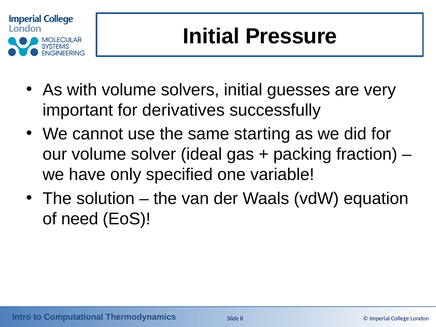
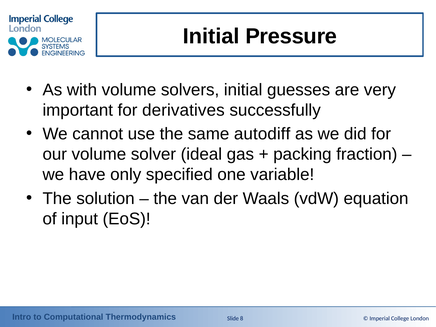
starting: starting -> autodiff
need: need -> input
